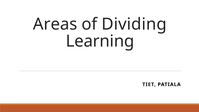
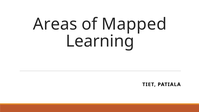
Dividing: Dividing -> Mapped
